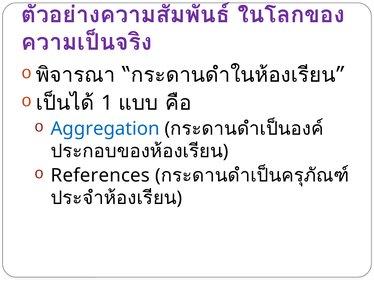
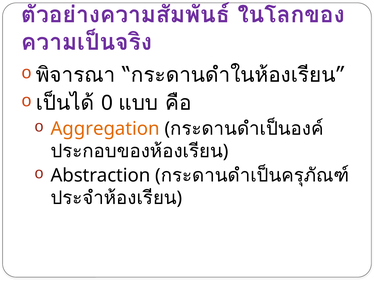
1: 1 -> 0
Aggregation colour: blue -> orange
References: References -> Abstraction
